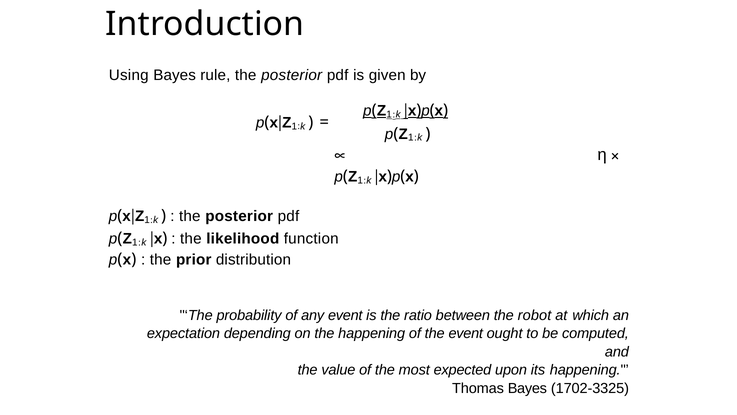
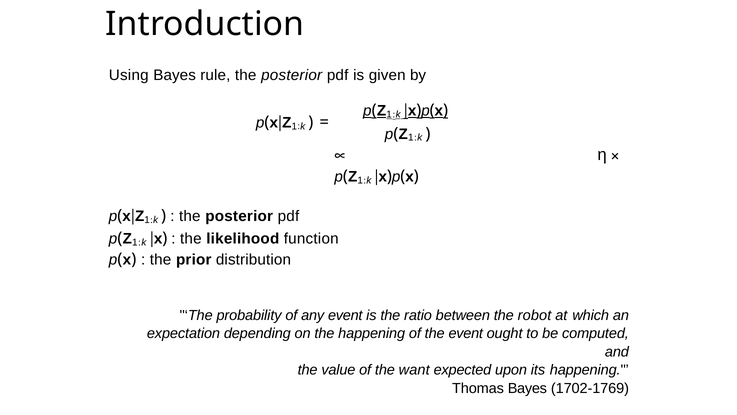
most: most -> want
1702-3325: 1702-3325 -> 1702-1769
